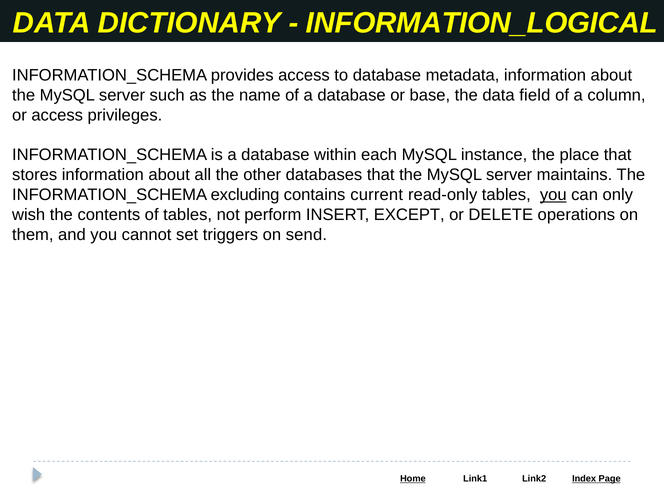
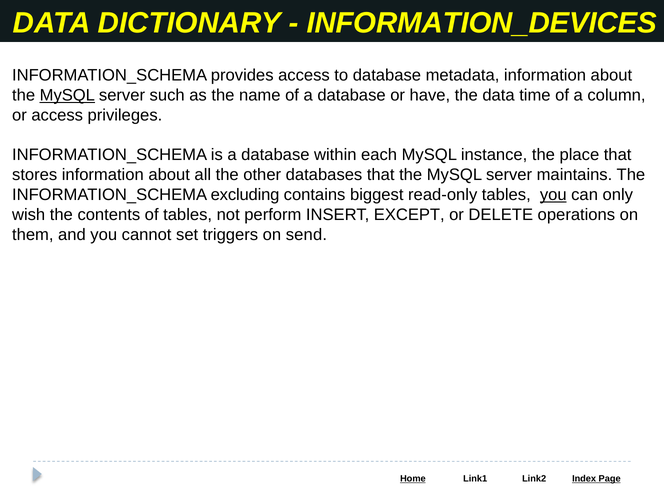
INFORMATION_LOGICAL: INFORMATION_LOGICAL -> INFORMATION_DEVICES
MySQL at (67, 95) underline: none -> present
base: base -> have
field: field -> time
current: current -> biggest
